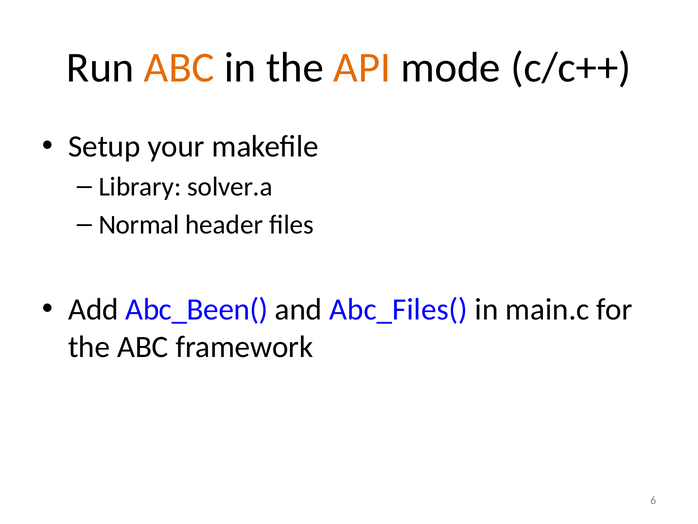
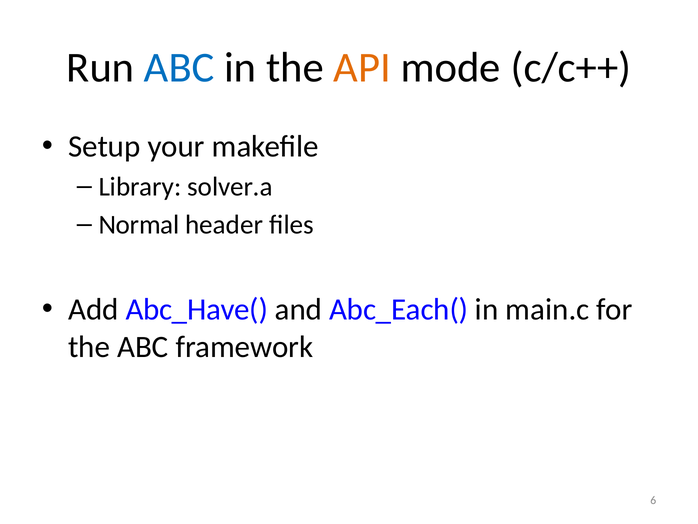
ABC at (179, 68) colour: orange -> blue
Abc_Been(: Abc_Been( -> Abc_Have(
Abc_Files(: Abc_Files( -> Abc_Each(
